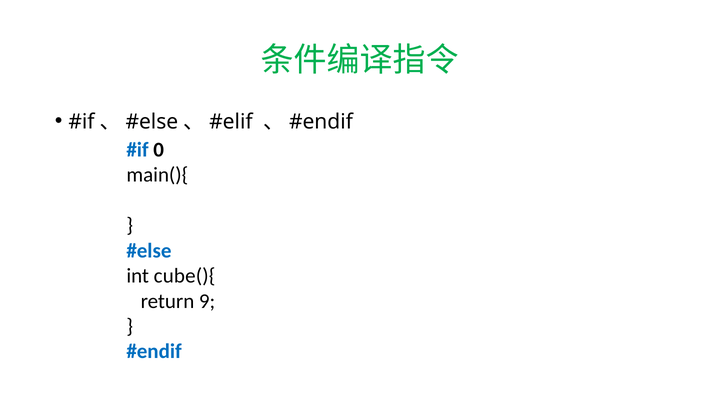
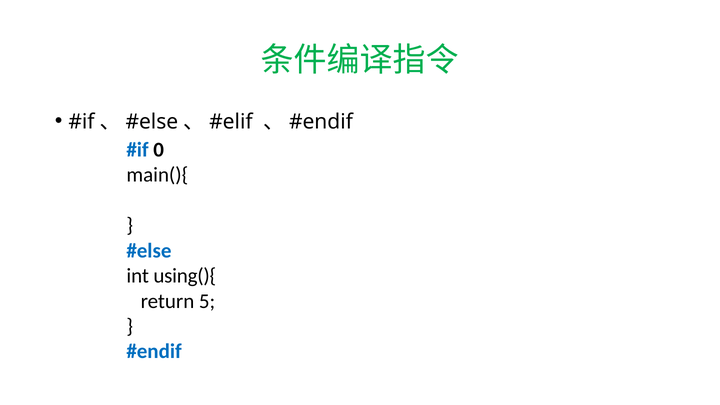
cube(){: cube(){ -> using(){
9: 9 -> 5
